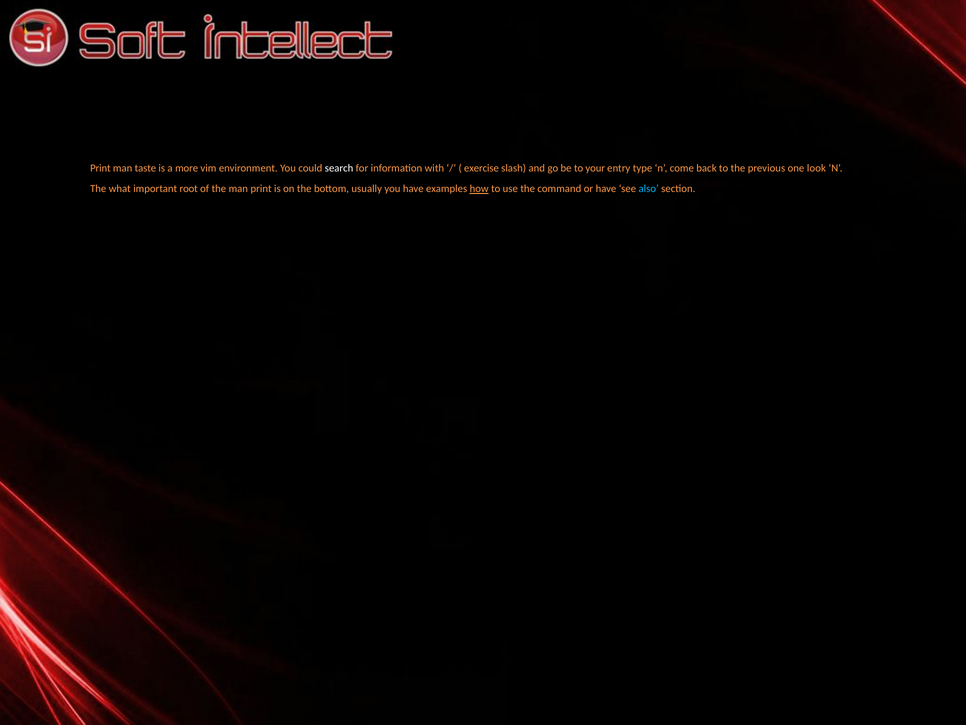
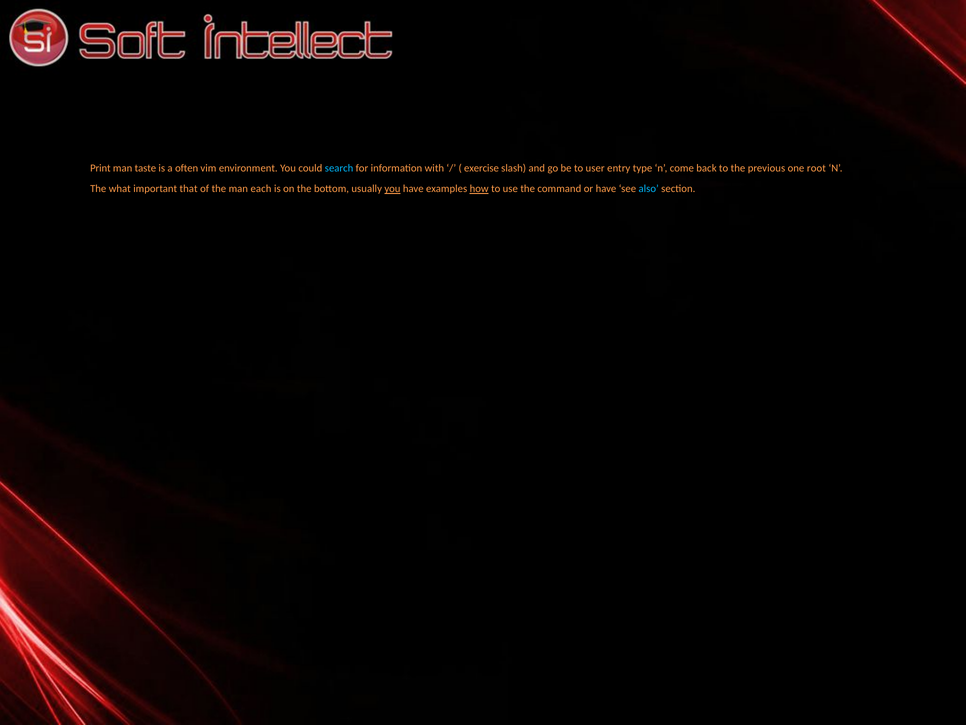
more: more -> often
search colour: white -> light blue
your: your -> user
look: look -> root
root: root -> that
man print: print -> each
you at (392, 189) underline: none -> present
